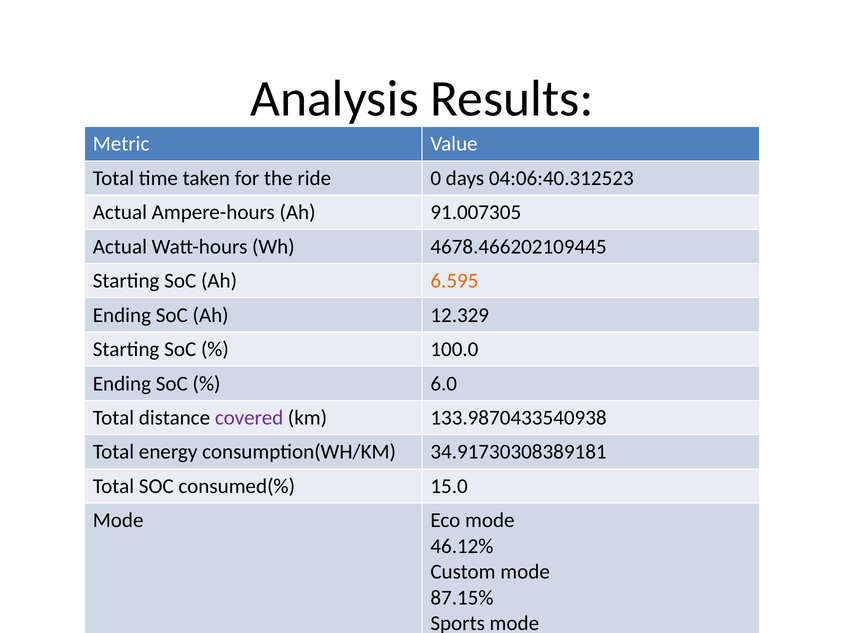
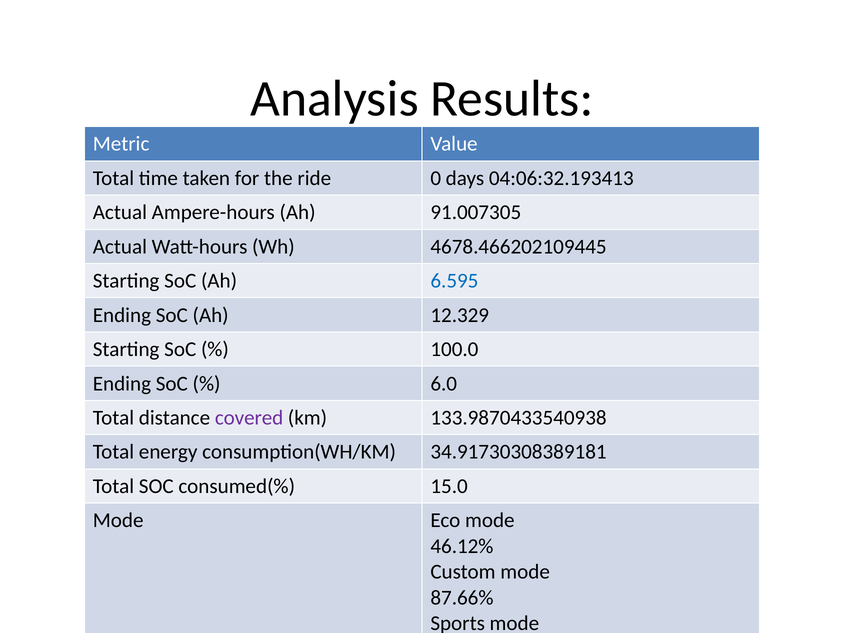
04:06:40.312523: 04:06:40.312523 -> 04:06:32.193413
6.595 colour: orange -> blue
87.15%: 87.15% -> 87.66%
